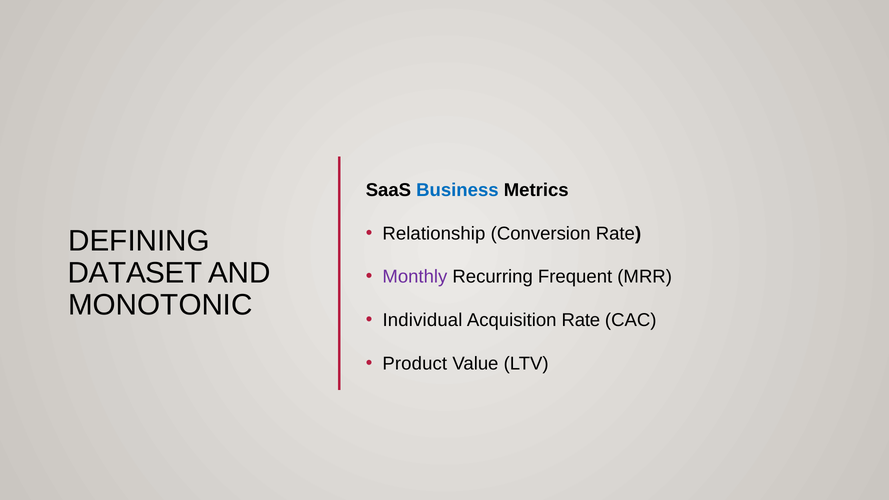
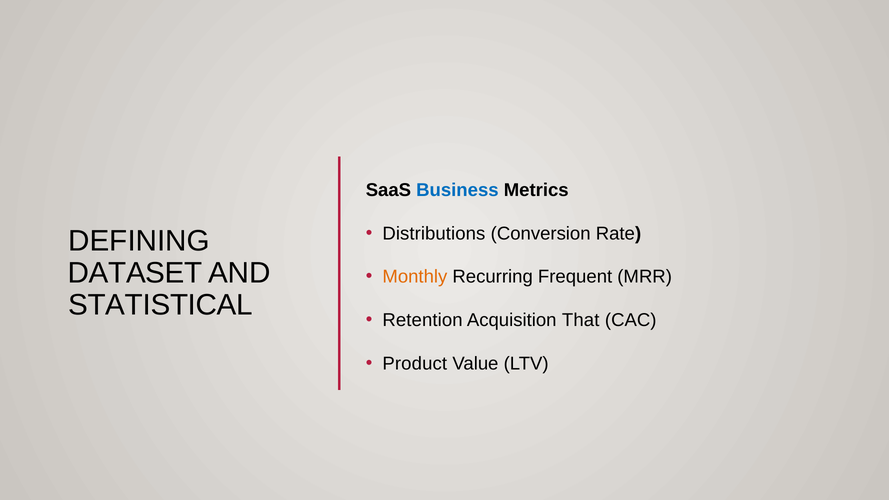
Relationship: Relationship -> Distributions
Monthly colour: purple -> orange
MONOTONIC: MONOTONIC -> STATISTICAL
Individual: Individual -> Retention
Acquisition Rate: Rate -> That
